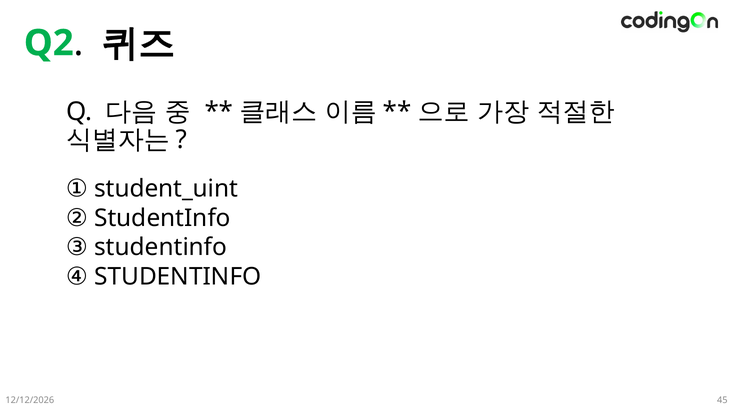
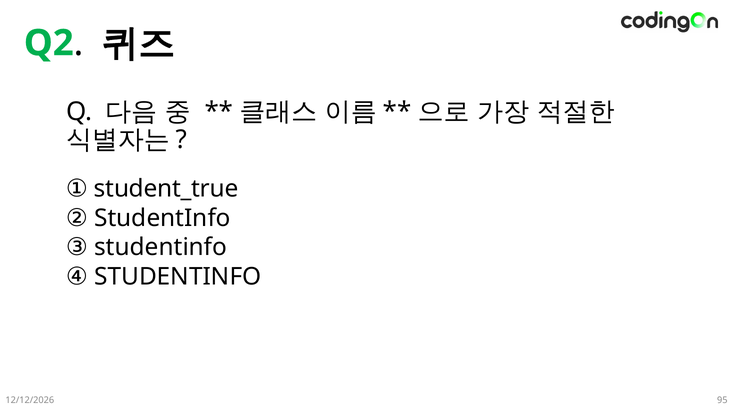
student_uint: student_uint -> student_true
45: 45 -> 95
